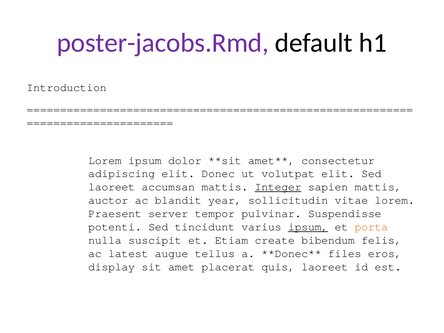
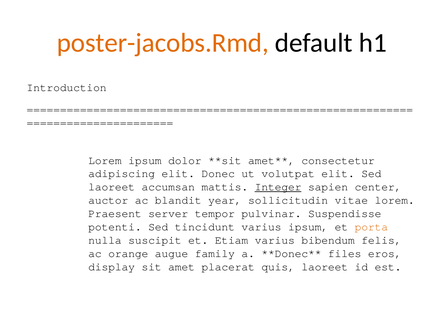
poster-jacobs.Rmd colour: purple -> orange
sapien mattis: mattis -> center
ipsum at (308, 227) underline: present -> none
Etiam create: create -> varius
latest: latest -> orange
tellus: tellus -> family
